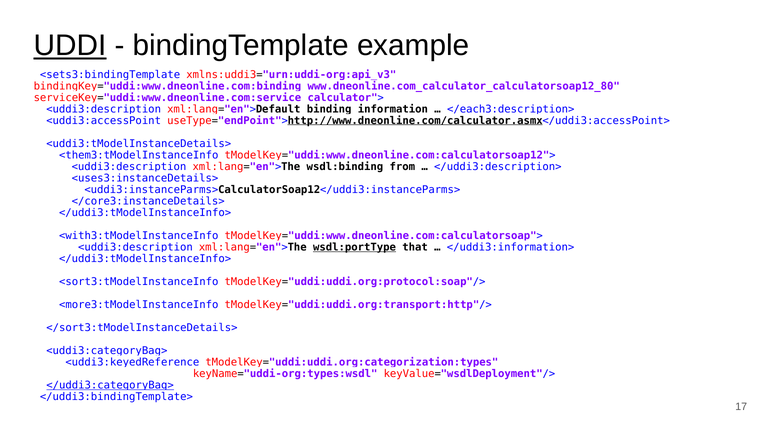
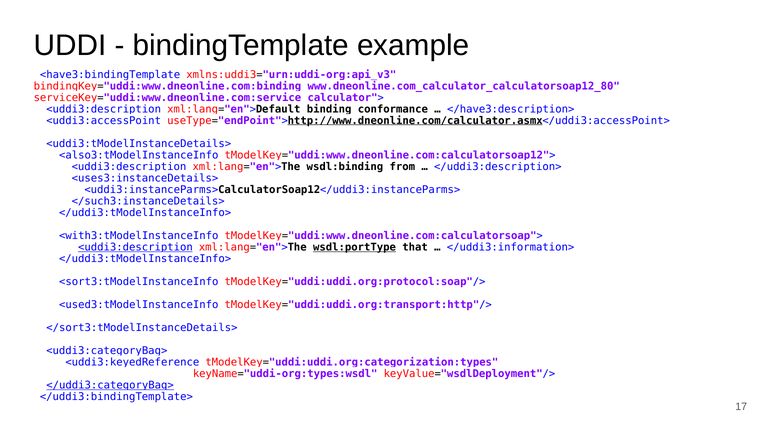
UDDI underline: present -> none
<sets3:bindingTemplate: <sets3:bindingTemplate -> <have3:bindingTemplate
information: information -> conformance
</each3:description>: </each3:description> -> </have3:description>
<them3:tModelInstanceInfo: <them3:tModelInstanceInfo -> <also3:tModelInstanceInfo
</core3:instanceDetails>: </core3:instanceDetails> -> </such3:instanceDetails>
<uddi3:description at (135, 247) underline: none -> present
<more3:tModelInstanceInfo: <more3:tModelInstanceInfo -> <used3:tModelInstanceInfo
